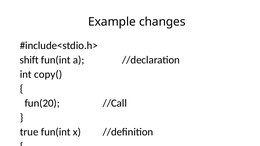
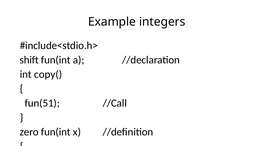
changes: changes -> integers
fun(20: fun(20 -> fun(51
true: true -> zero
